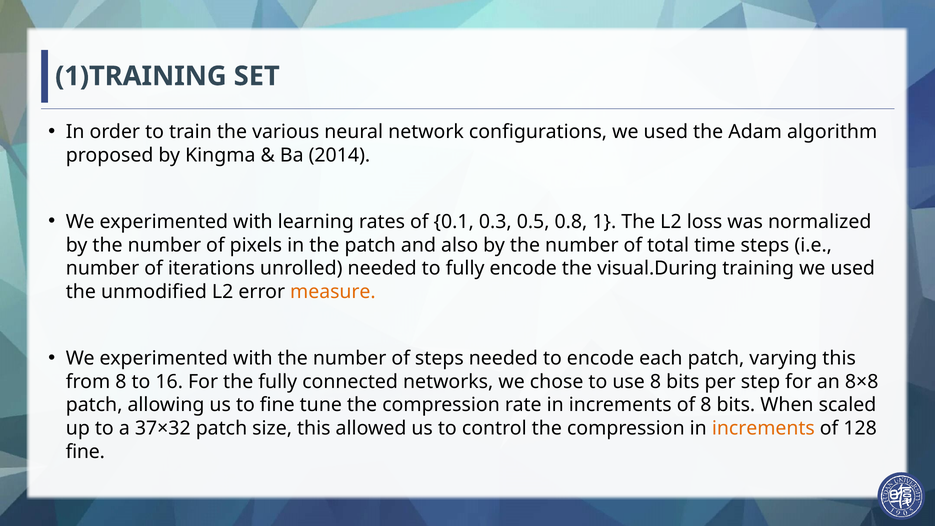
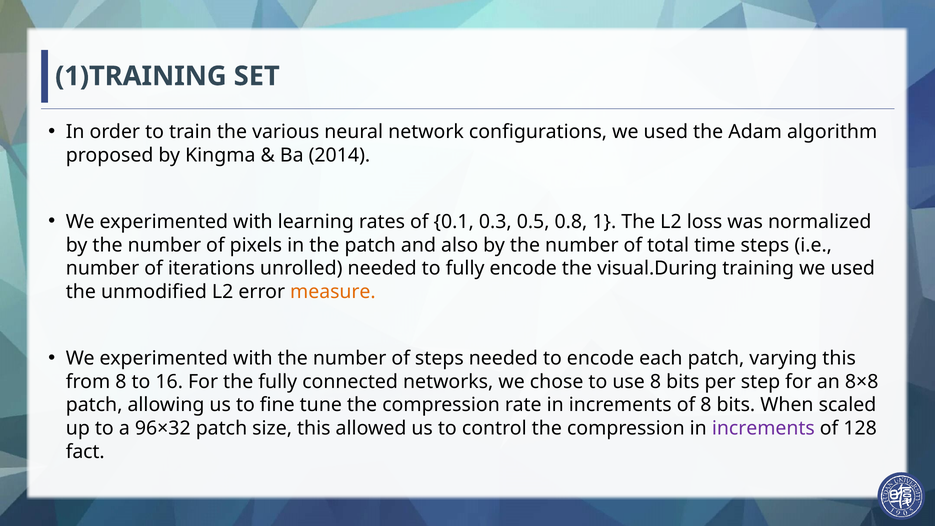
37×32: 37×32 -> 96×32
increments at (763, 428) colour: orange -> purple
fine at (85, 452): fine -> fact
